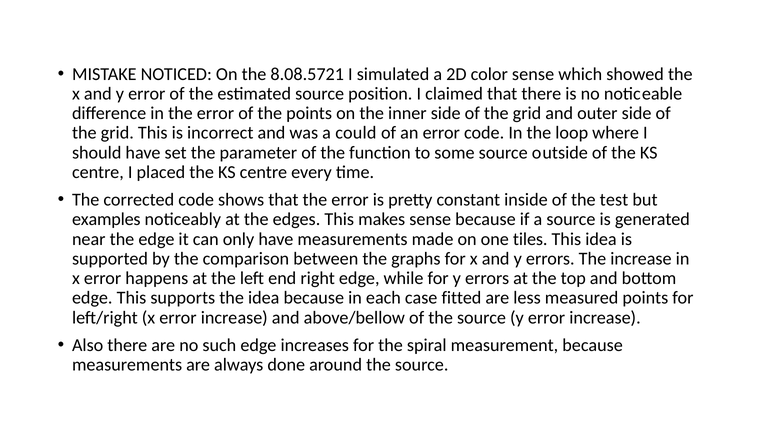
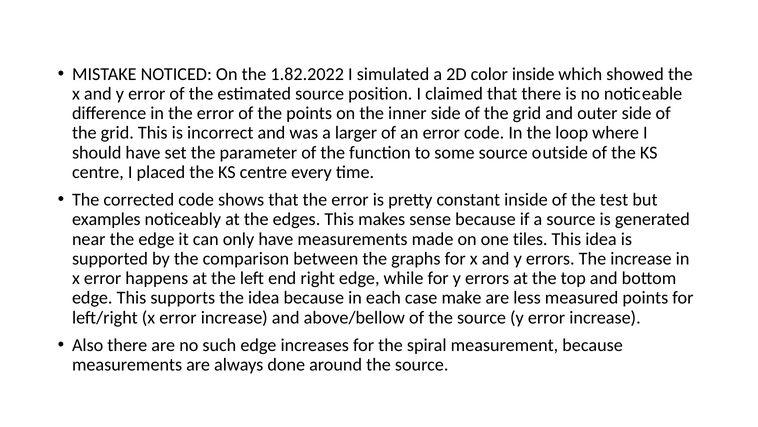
8.08.5721: 8.08.5721 -> 1.82.2022
color sense: sense -> inside
could: could -> larger
fitted: fitted -> make
